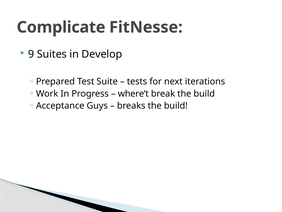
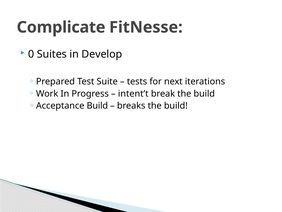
9: 9 -> 0
where’t: where’t -> intent’t
Acceptance Guys: Guys -> Build
